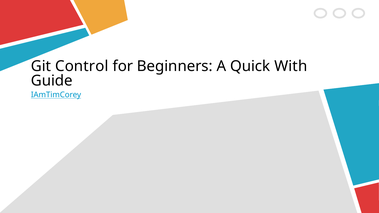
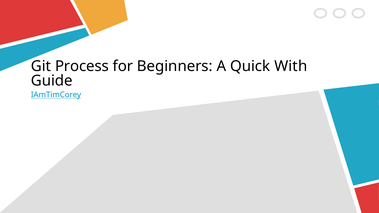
Control: Control -> Process
